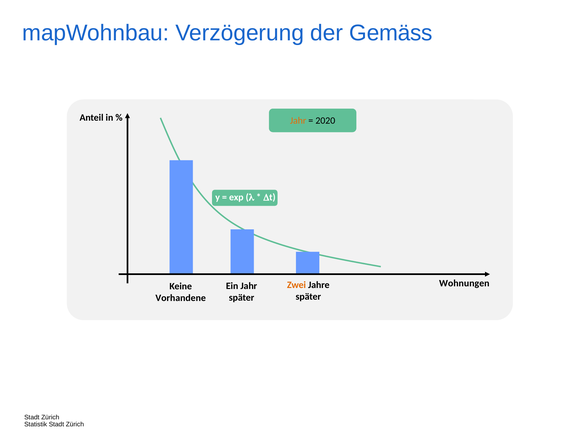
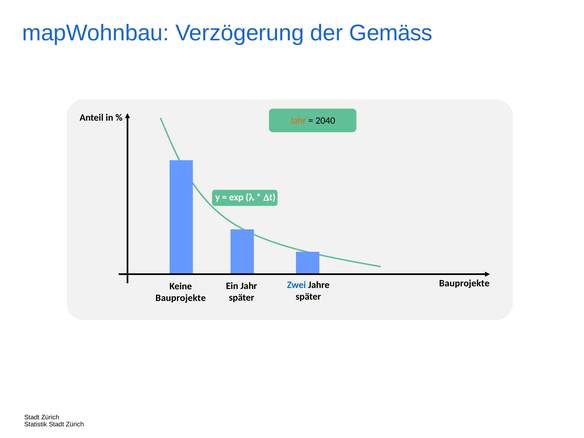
2020: 2020 -> 2040
Wohnungen at (464, 283): Wohnungen -> Bauprojekte
Zwei colour: orange -> blue
Vorhandene at (181, 298): Vorhandene -> Bauprojekte
